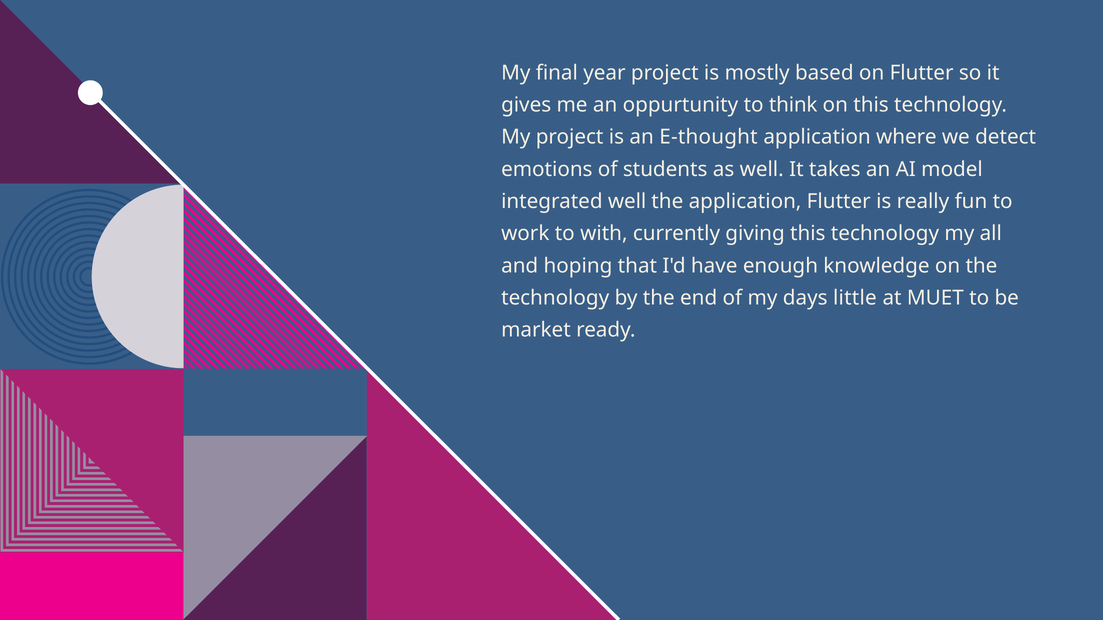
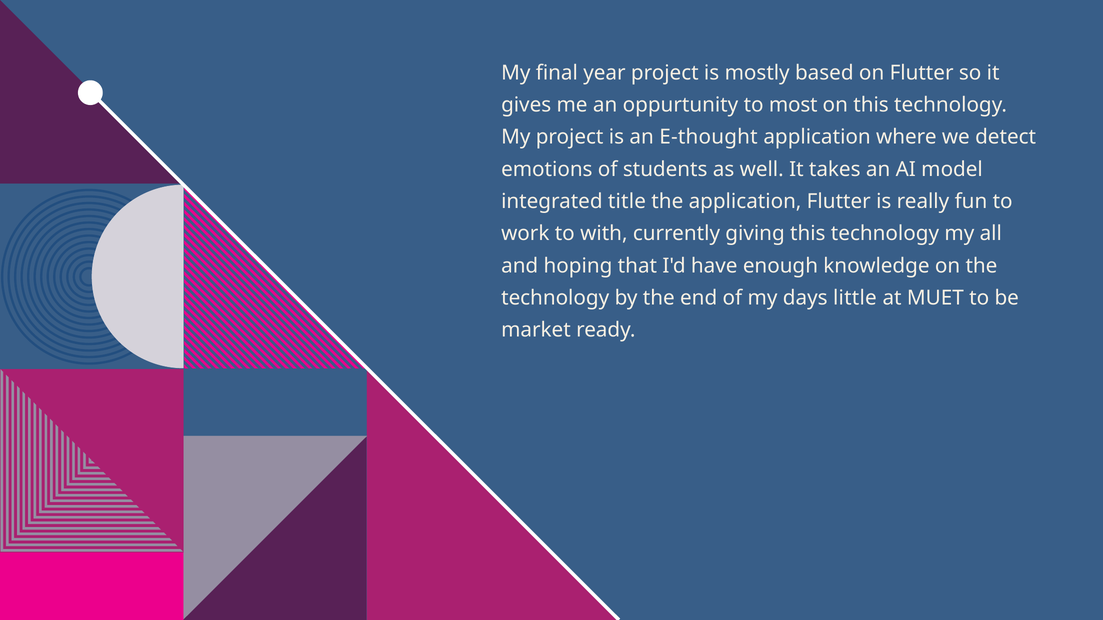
think: think -> most
integrated well: well -> title
